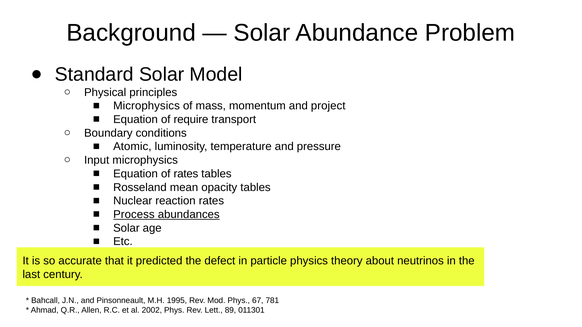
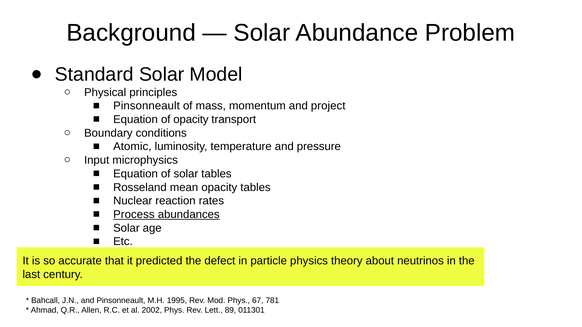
Microphysics at (147, 106): Microphysics -> Pinsonneault
of require: require -> opacity
of rates: rates -> solar
